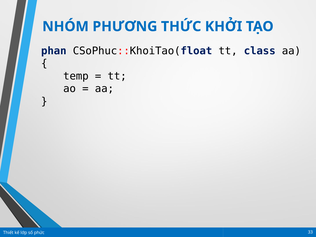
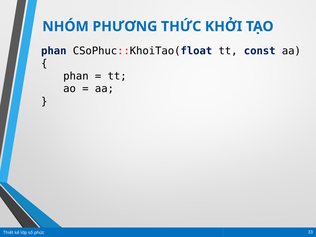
class: class -> const
temp at (76, 76): temp -> phan
